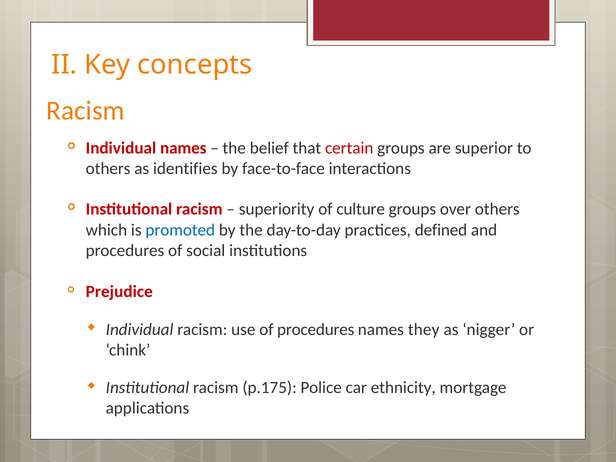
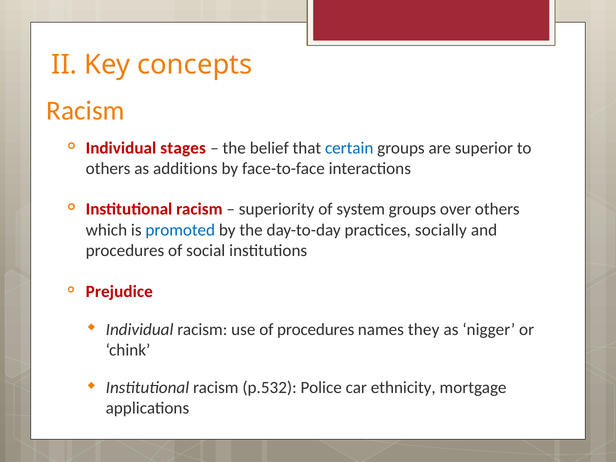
Individual names: names -> stages
certain colour: red -> blue
identifies: identifies -> additions
culture: culture -> system
defined: defined -> socially
p.175: p.175 -> p.532
